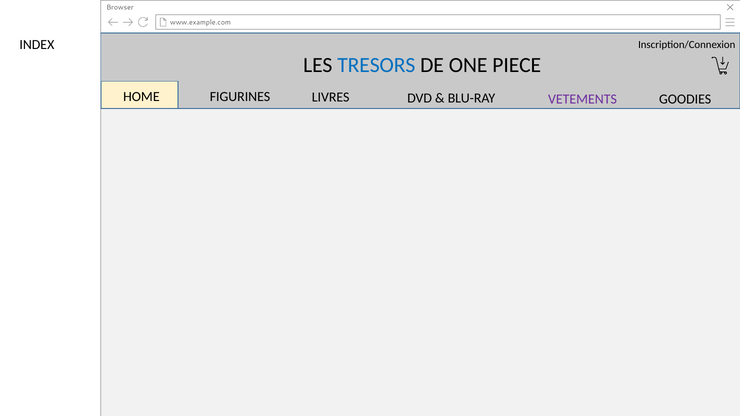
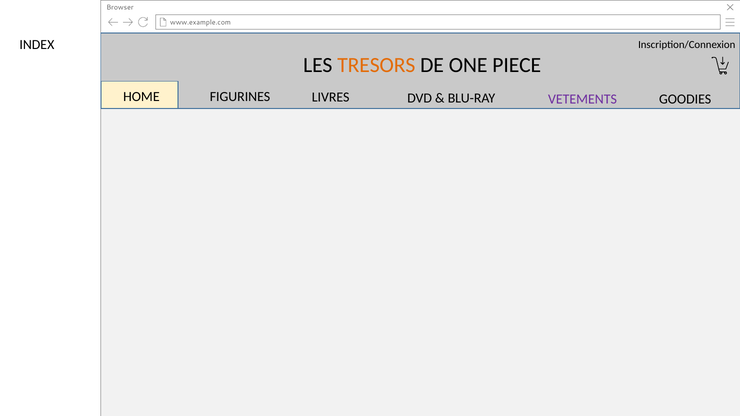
TRESORS colour: blue -> orange
